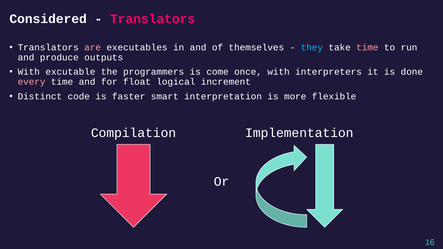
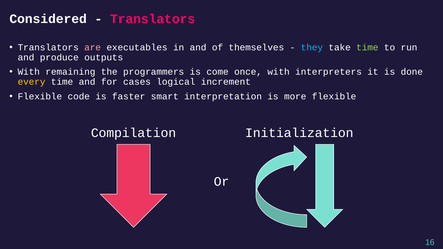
time at (367, 47) colour: pink -> light green
excutable: excutable -> remaining
every colour: pink -> yellow
float: float -> cases
Distinct at (40, 97): Distinct -> Flexible
Implementation: Implementation -> Initialization
